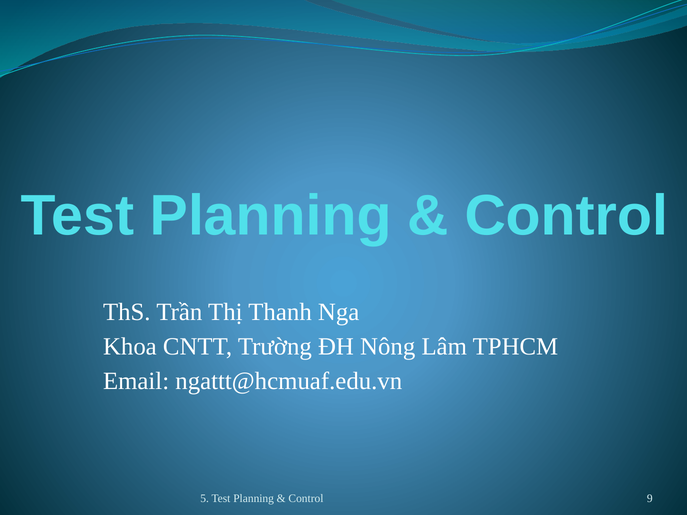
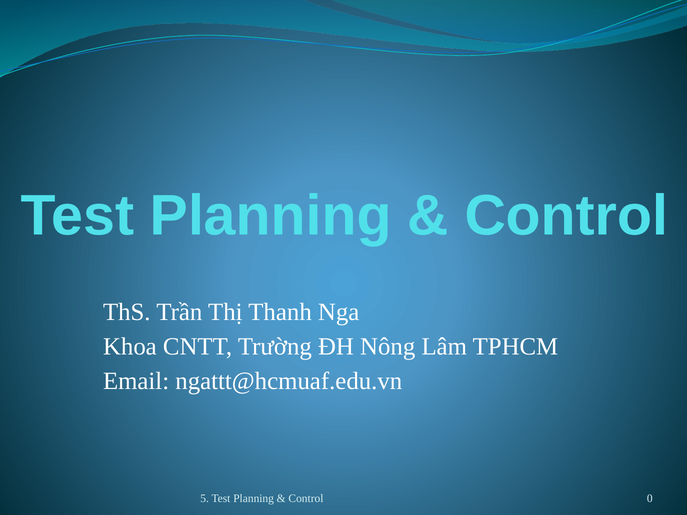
9: 9 -> 0
